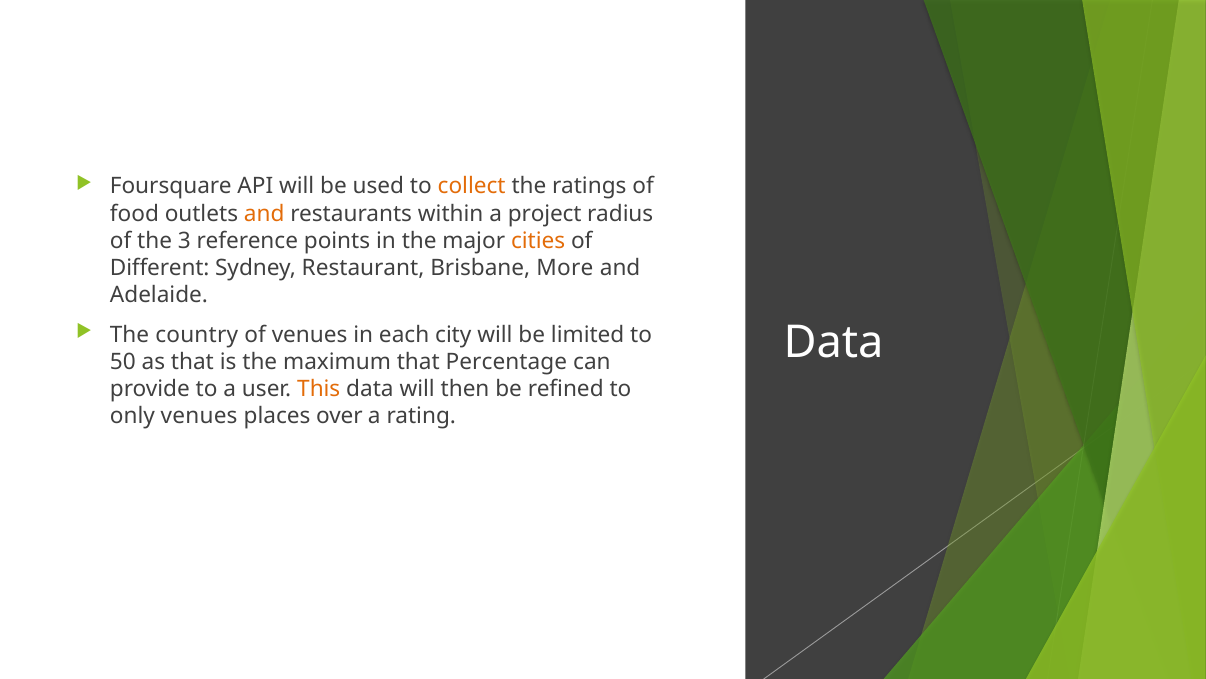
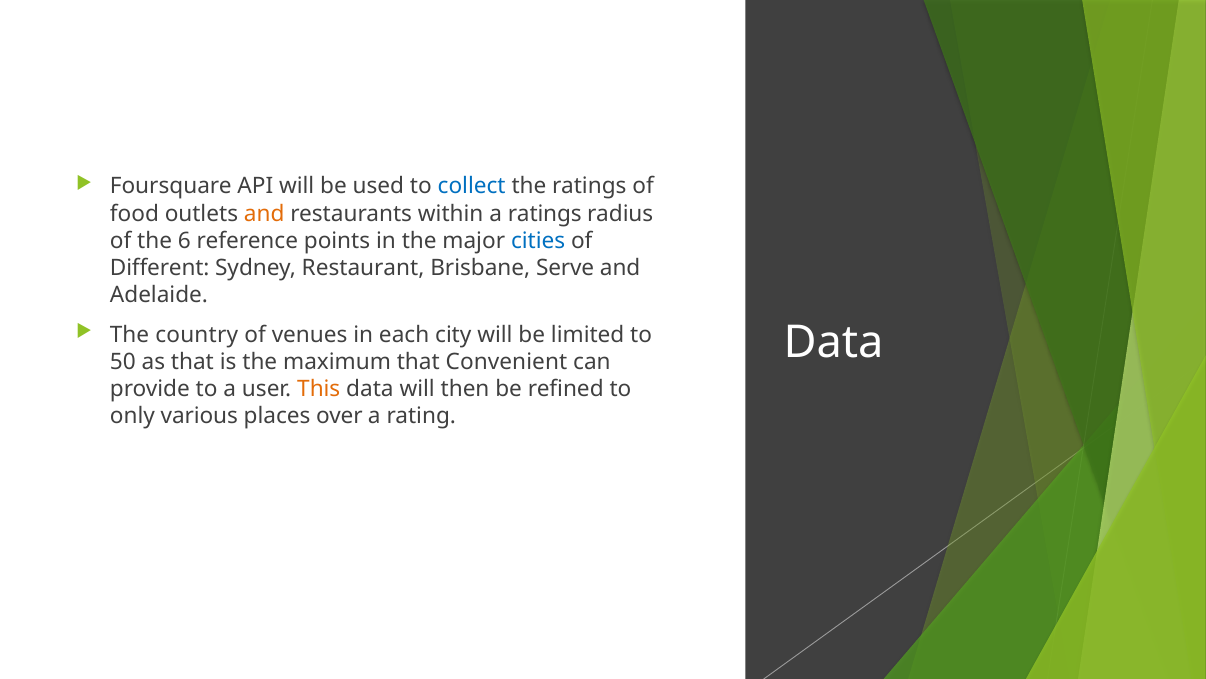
collect colour: orange -> blue
a project: project -> ratings
3: 3 -> 6
cities colour: orange -> blue
More: More -> Serve
Percentage: Percentage -> Convenient
only venues: venues -> various
